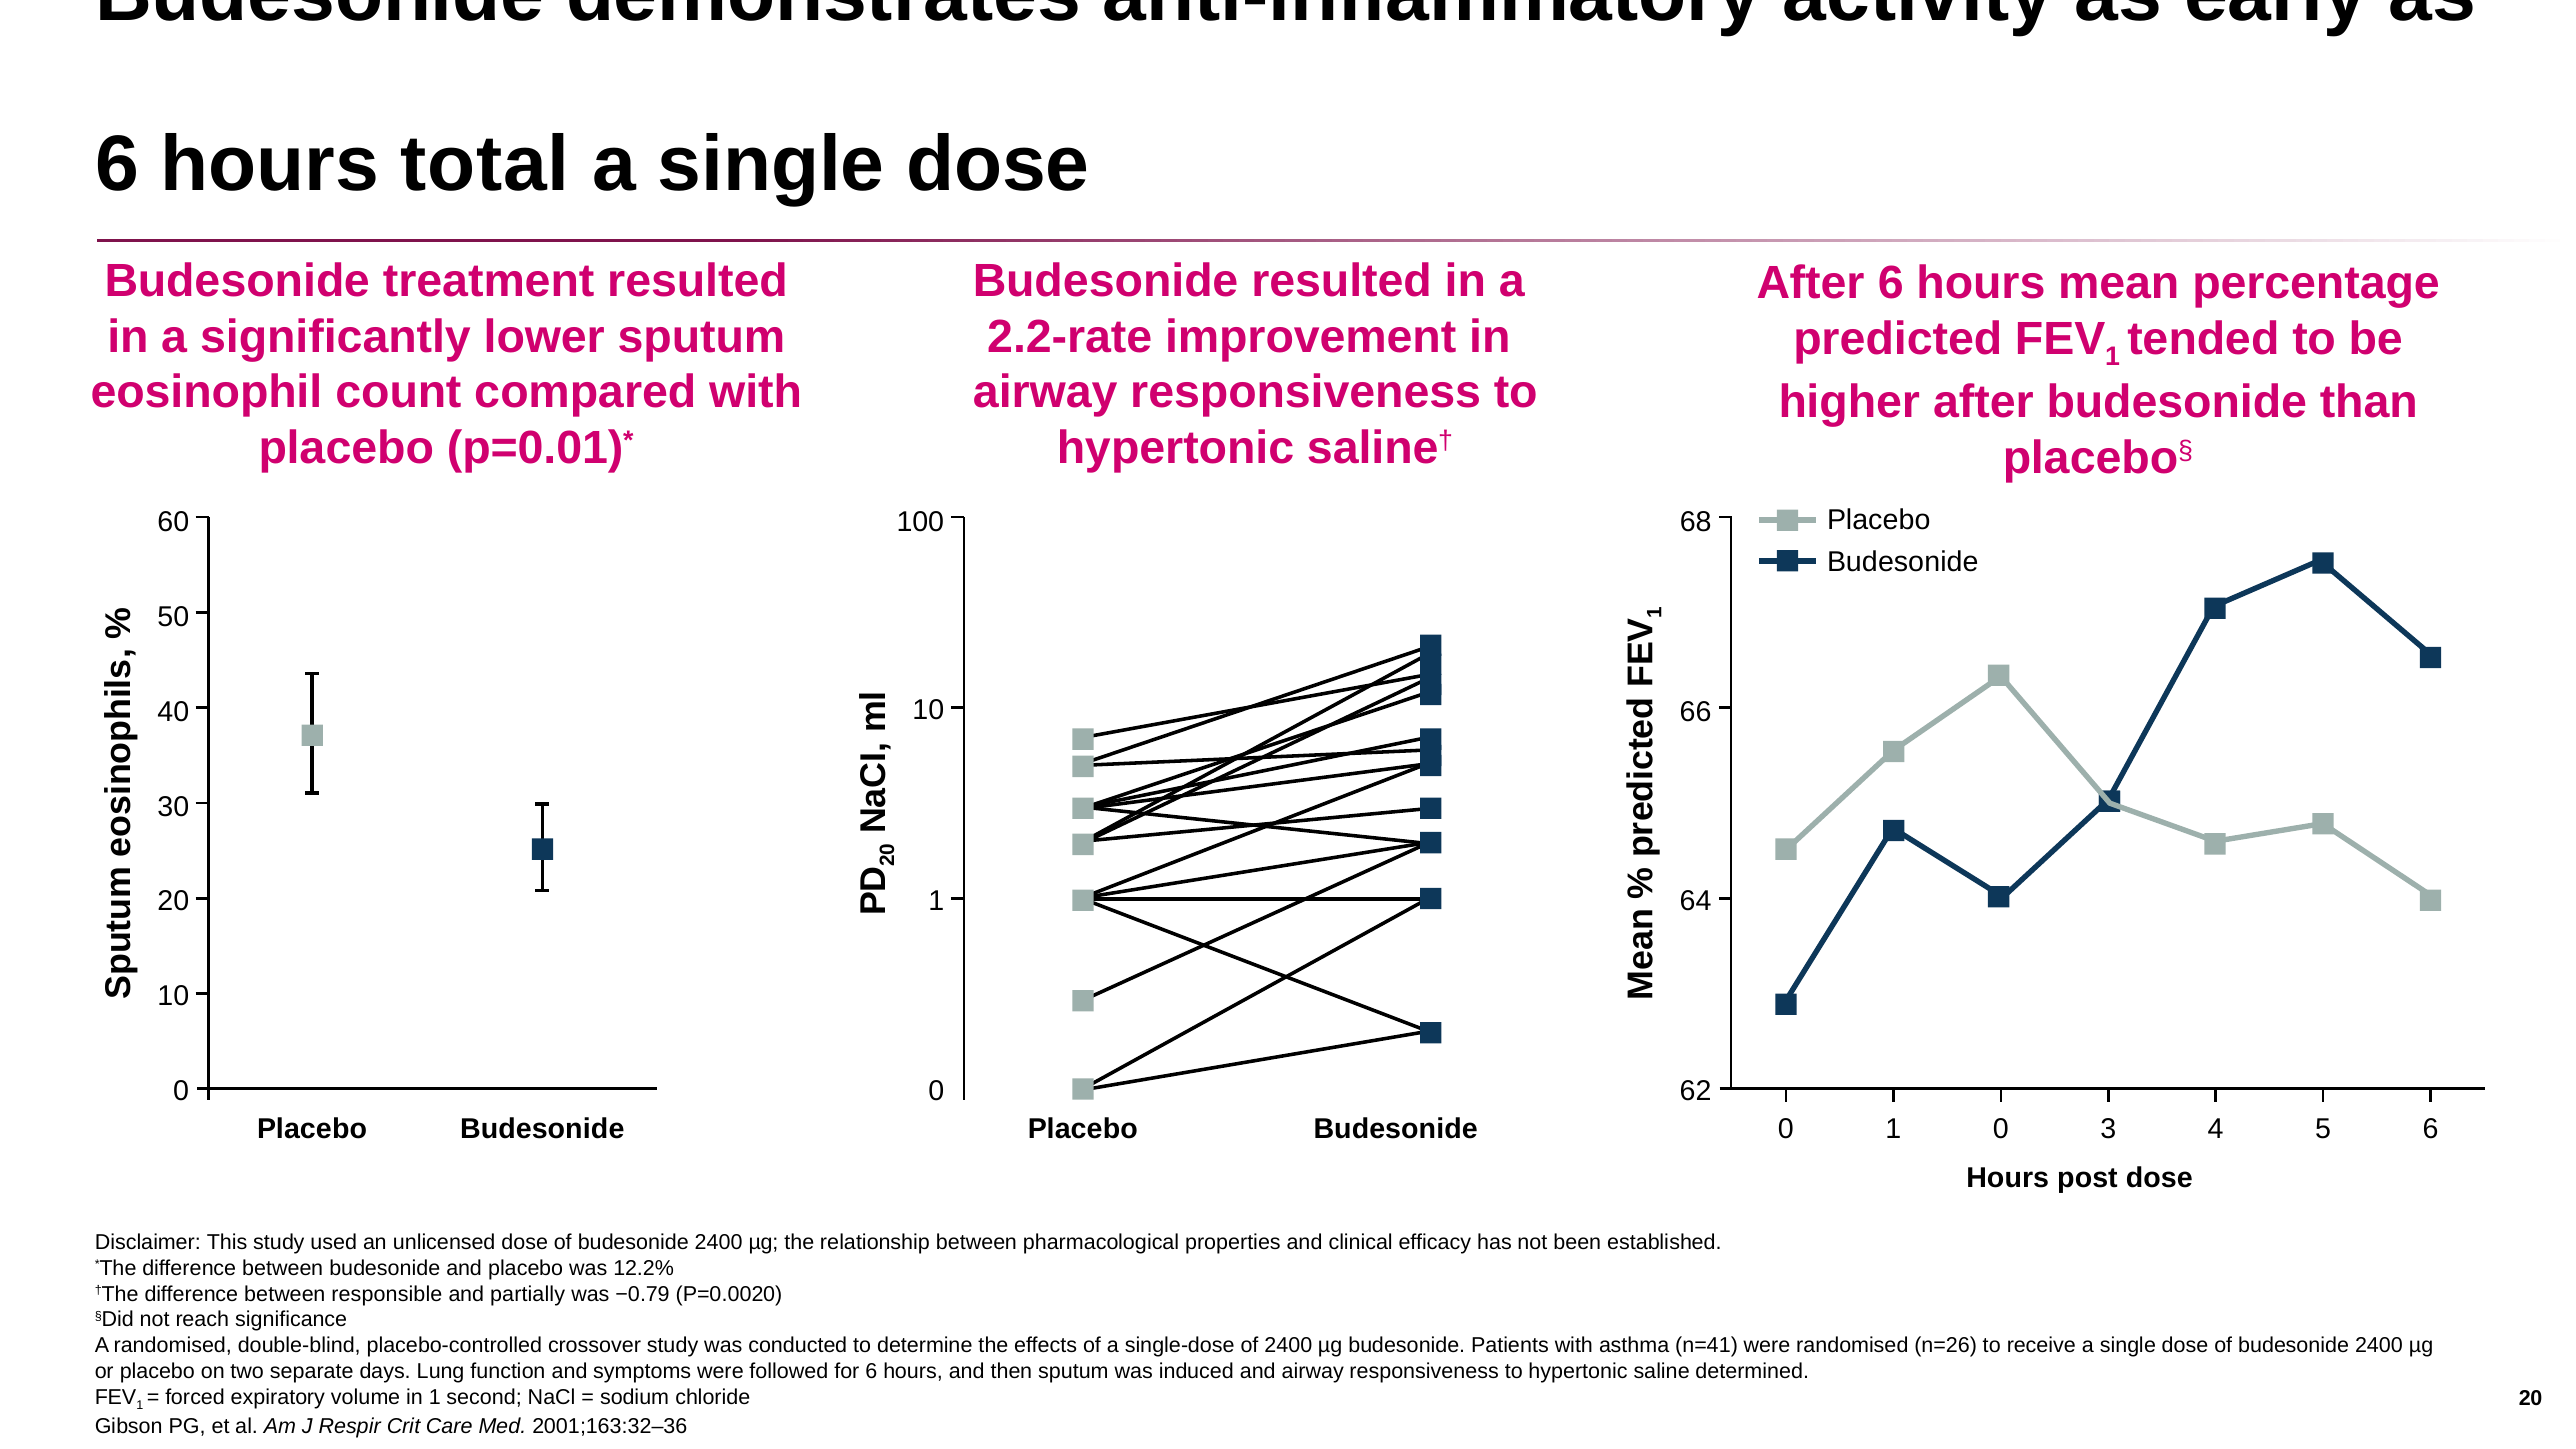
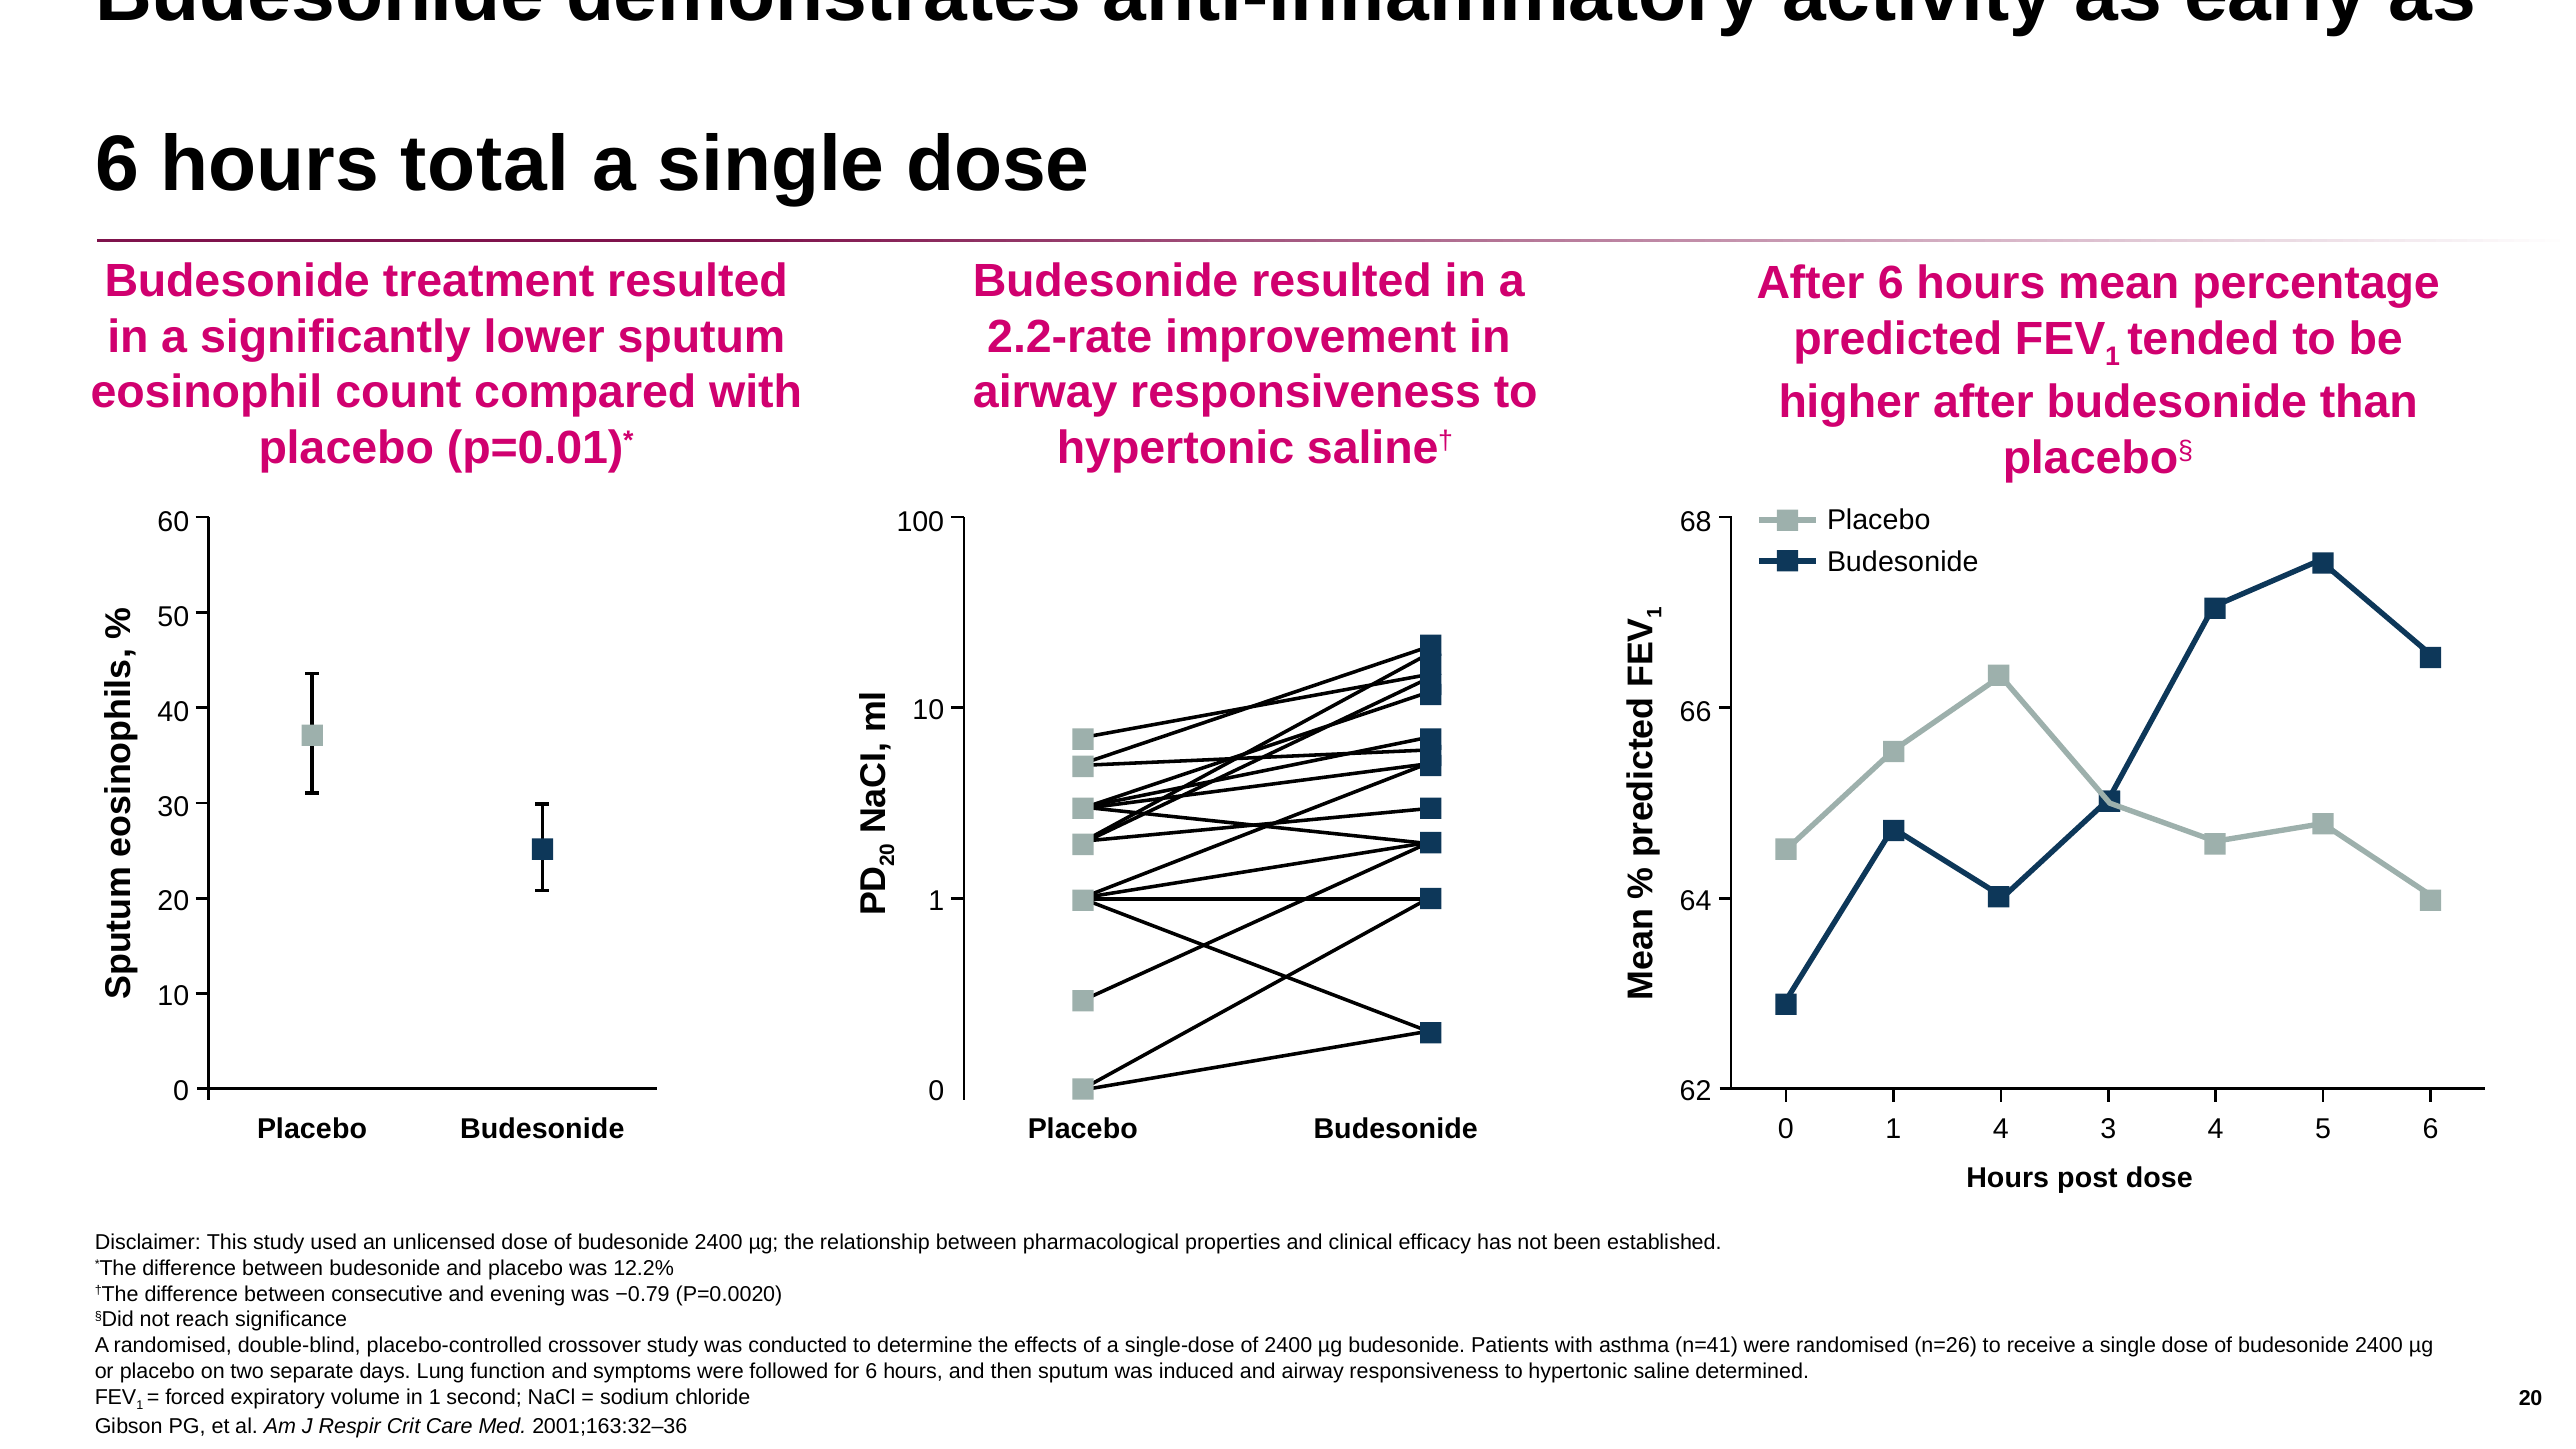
0 at (2001, 1129): 0 -> 4
responsible: responsible -> consecutive
partially: partially -> evening
